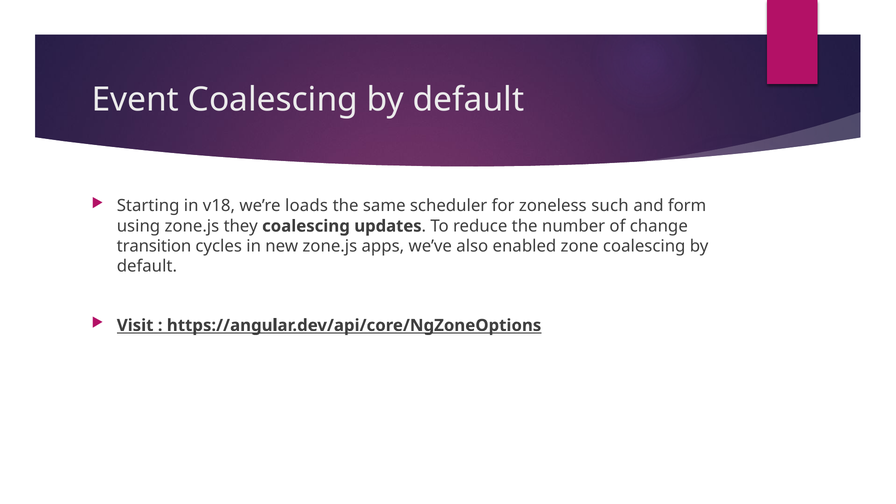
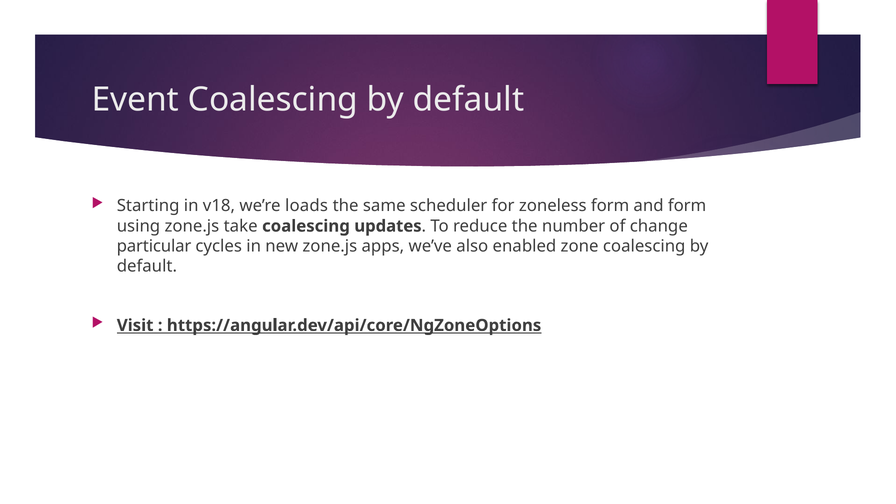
zoneless such: such -> form
they: they -> take
transition: transition -> particular
